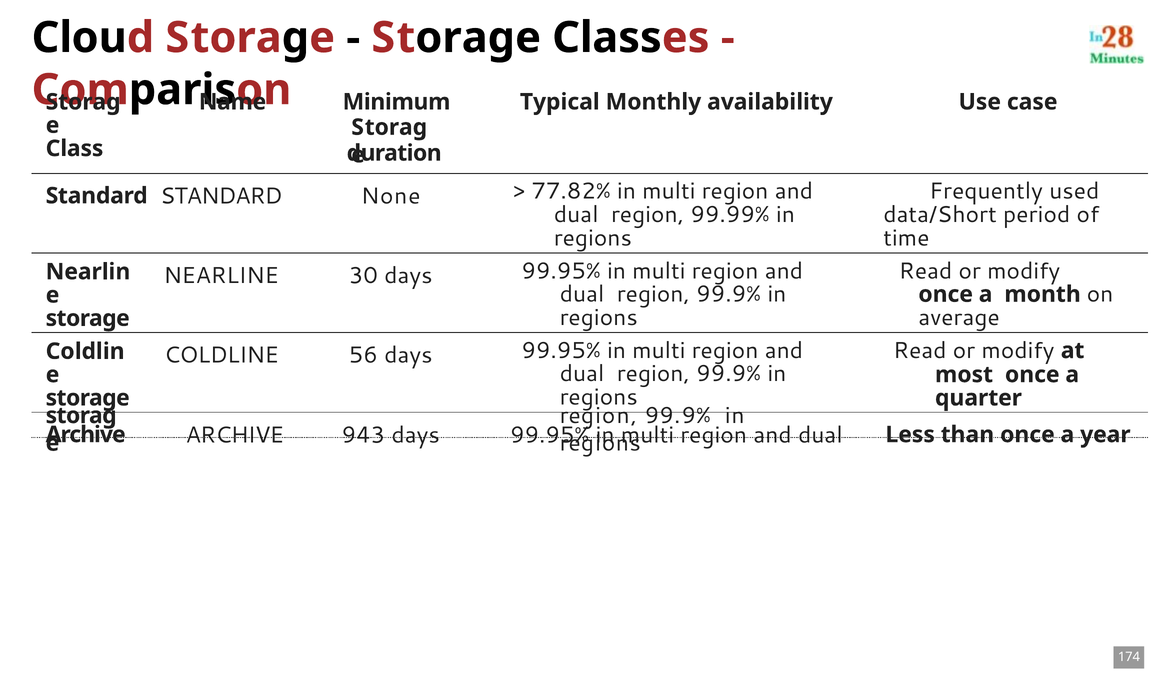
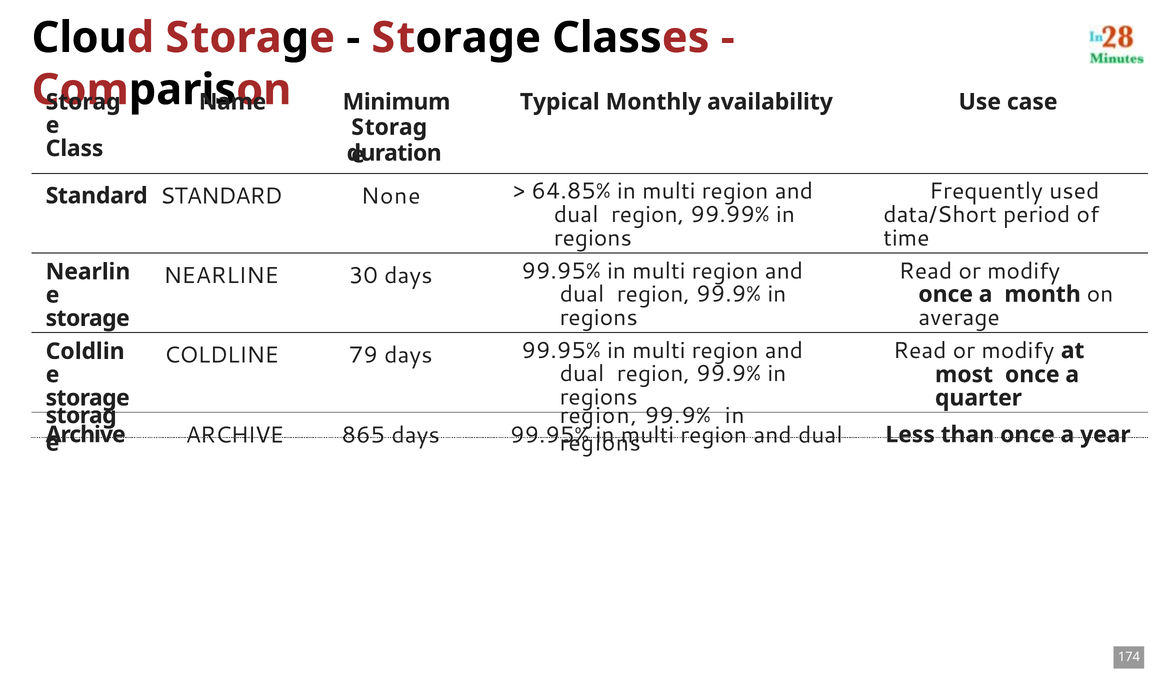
77.82%: 77.82% -> 64.85%
56: 56 -> 79
943: 943 -> 865
